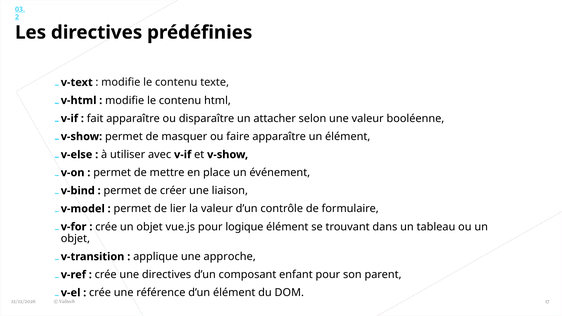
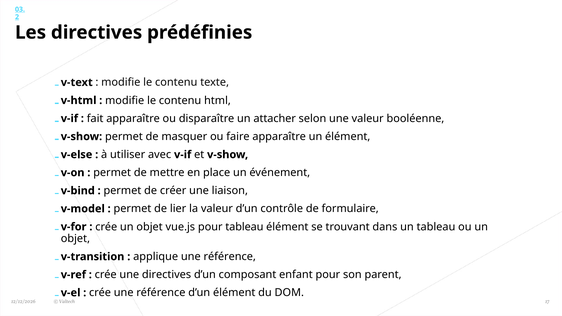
pour logique: logique -> tableau
applique une approche: approche -> référence
